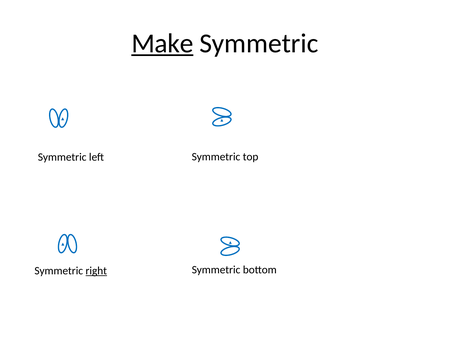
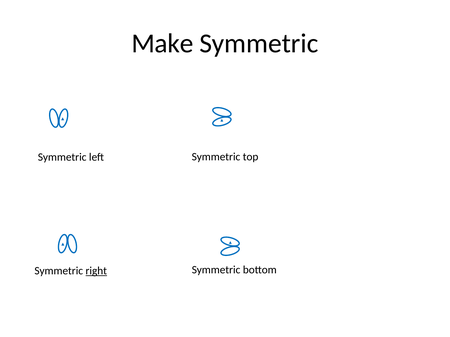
Make underline: present -> none
